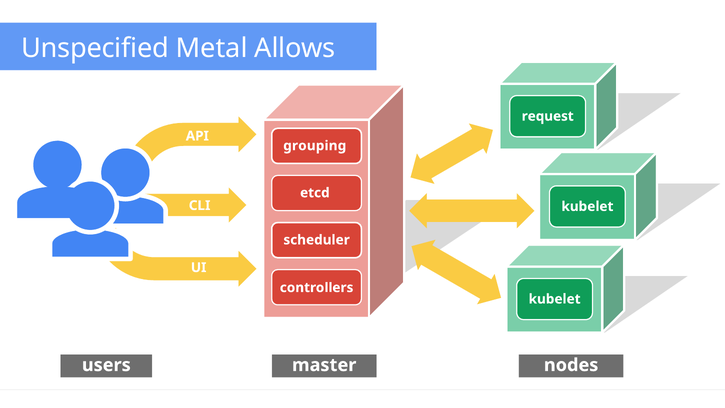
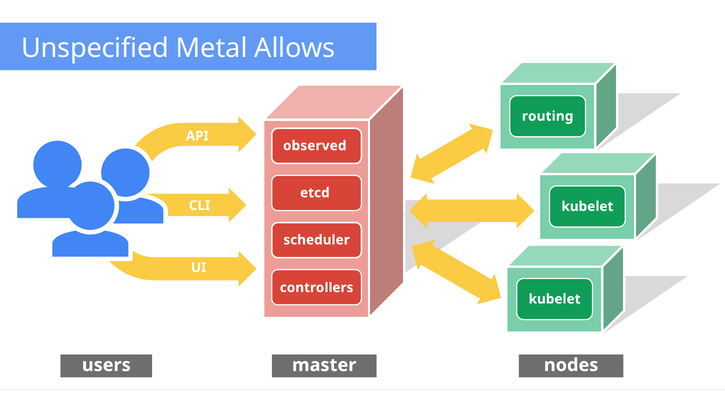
request: request -> routing
grouping: grouping -> observed
